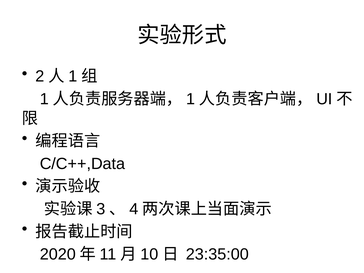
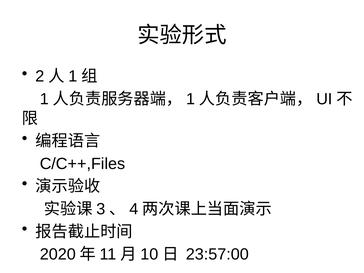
C/C++,Data: C/C++,Data -> C/C++,Files
23:35:00: 23:35:00 -> 23:57:00
